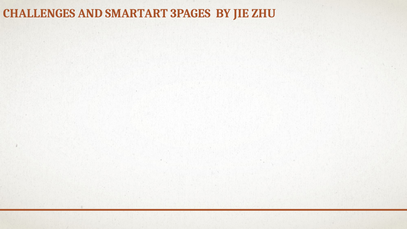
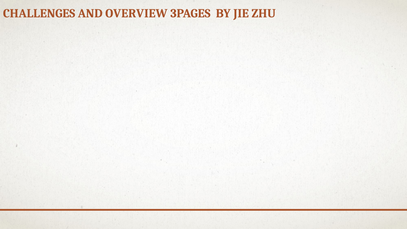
SMARTART: SMARTART -> OVERVIEW
